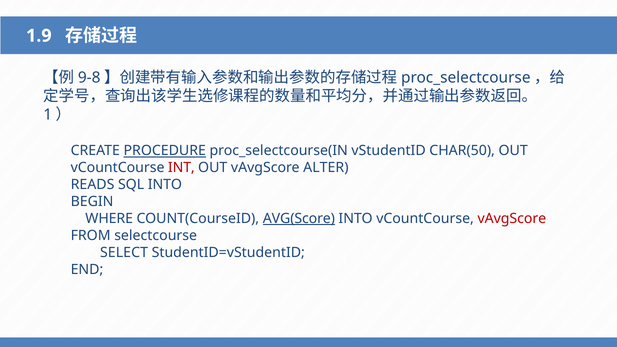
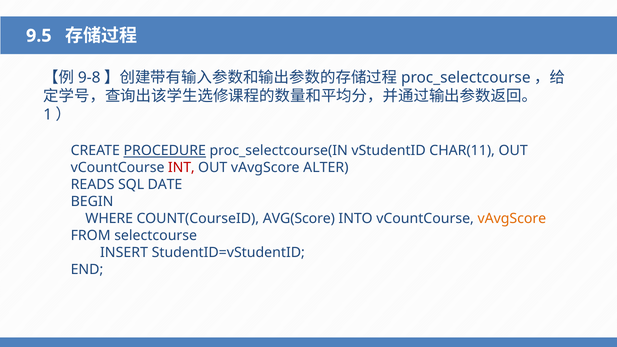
1.9: 1.9 -> 9.5
CHAR(50: CHAR(50 -> CHAR(11
SQL INTO: INTO -> DATE
AVG(Score underline: present -> none
vAvgScore at (512, 219) colour: red -> orange
SELECT: SELECT -> INSERT
